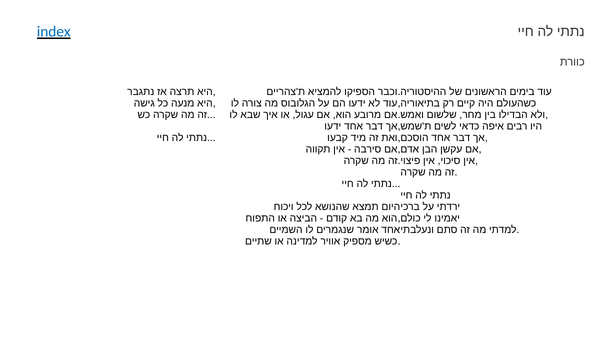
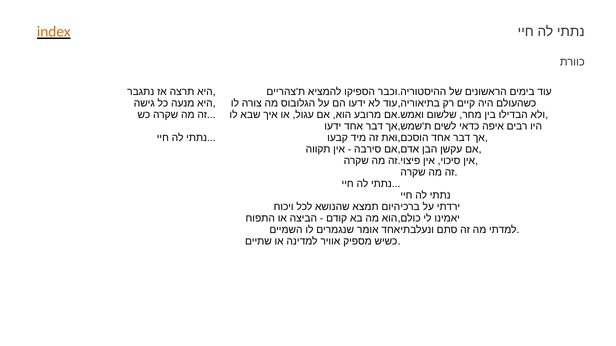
index colour: blue -> orange
